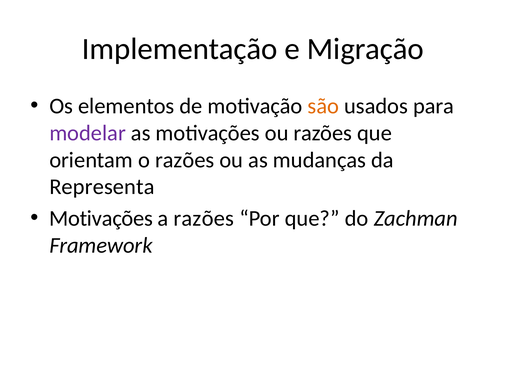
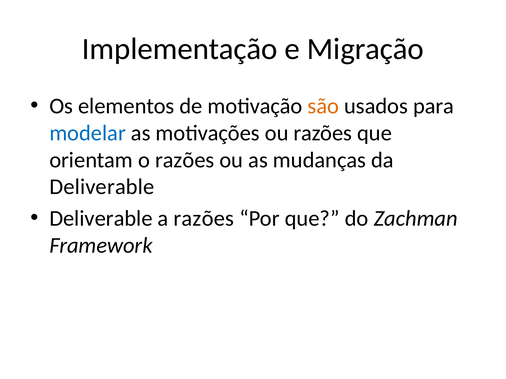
modelar colour: purple -> blue
Representa at (102, 187): Representa -> Deliverable
Motivações at (101, 219): Motivações -> Deliverable
